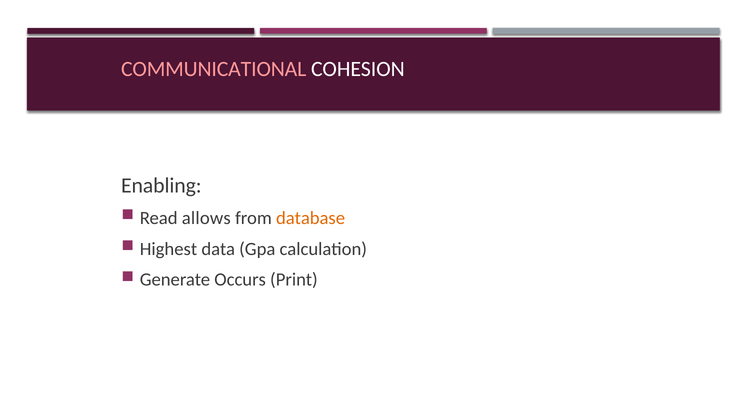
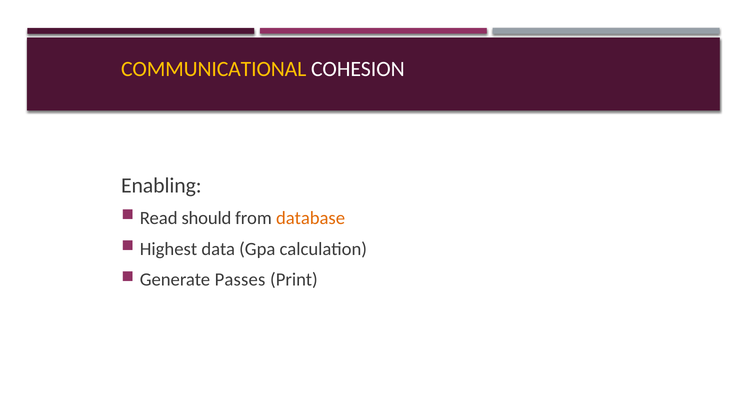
COMMUNICATIONAL colour: pink -> yellow
allows: allows -> should
Occurs: Occurs -> Passes
